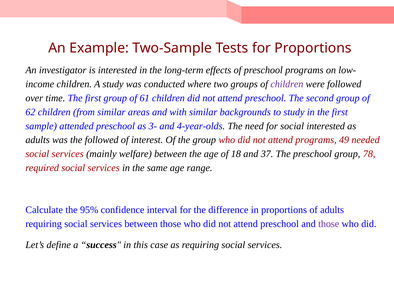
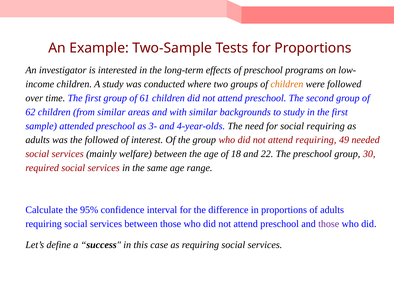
children at (287, 84) colour: purple -> orange
social interested: interested -> requiring
attend programs: programs -> requiring
37: 37 -> 22
78: 78 -> 30
